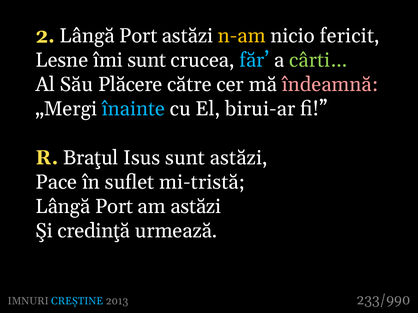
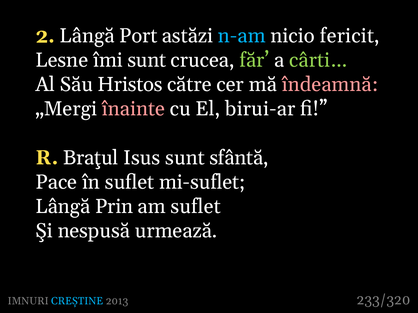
n-am colour: yellow -> light blue
făr colour: light blue -> light green
Plăcere: Plăcere -> Hristos
înainte colour: light blue -> pink
sunt astăzi: astăzi -> sfântă
mi-tristă: mi-tristă -> mi-suflet
Port at (114, 207): Port -> Prin
am astăzi: astăzi -> suflet
credinţă: credinţă -> nespusă
233/990: 233/990 -> 233/320
